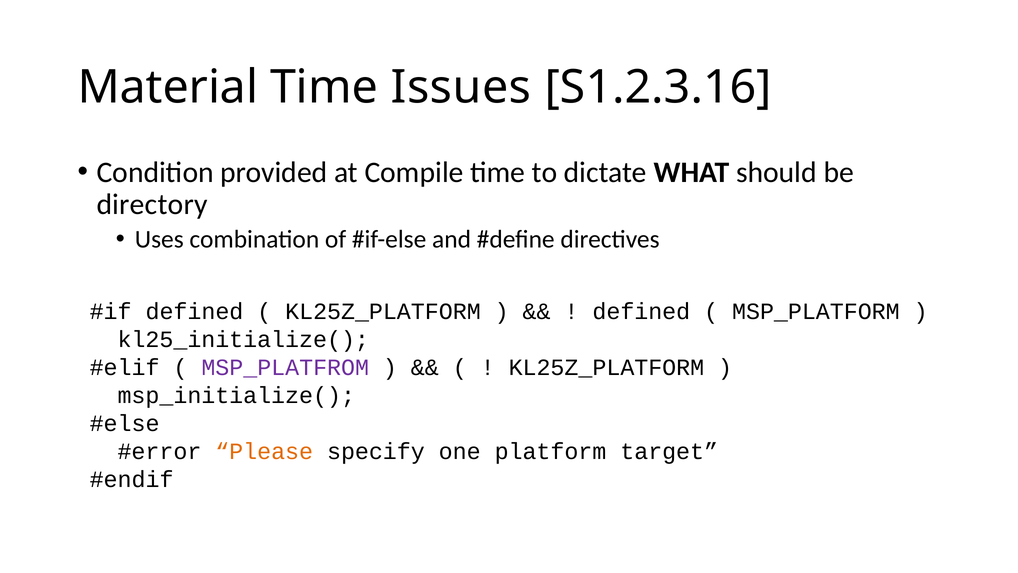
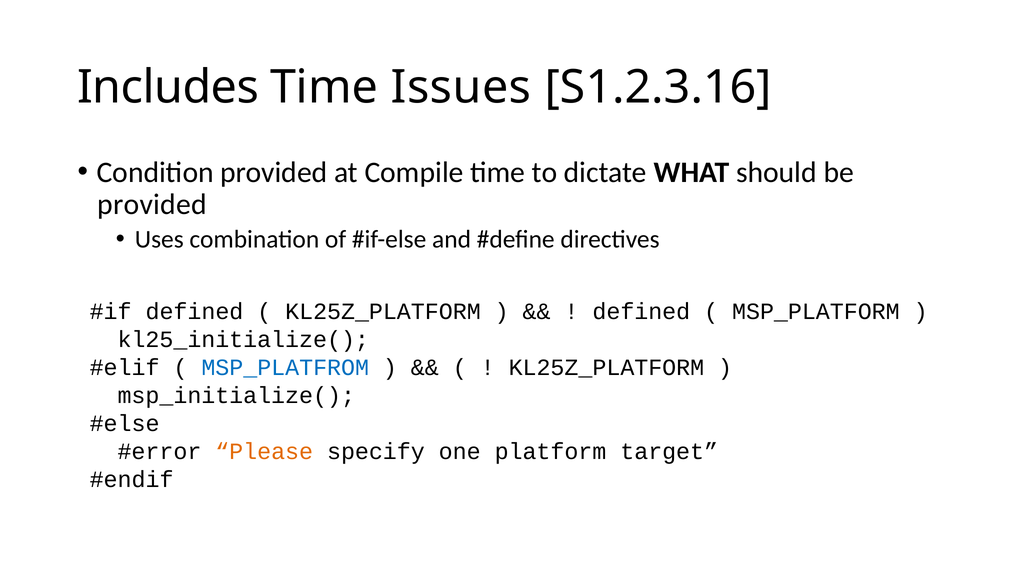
Material: Material -> Includes
directory at (152, 204): directory -> provided
MSP_PLATFROM colour: purple -> blue
